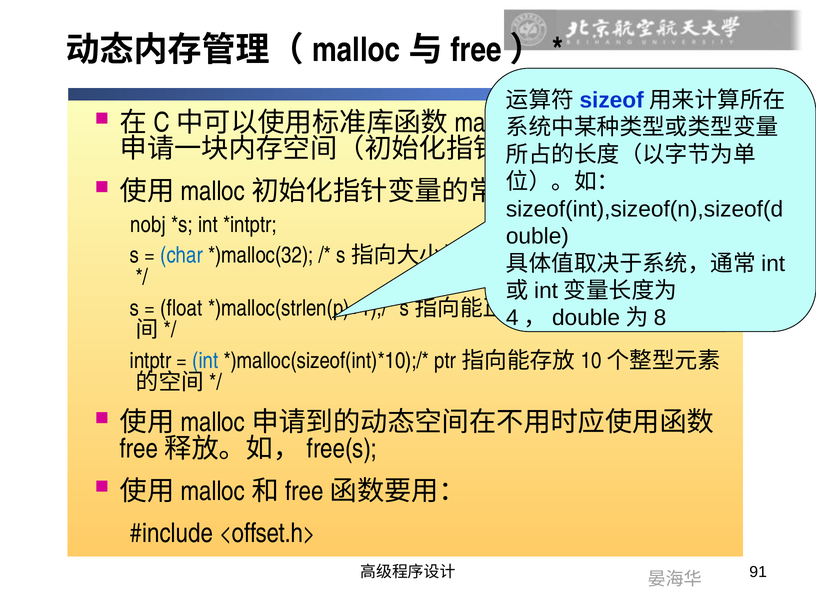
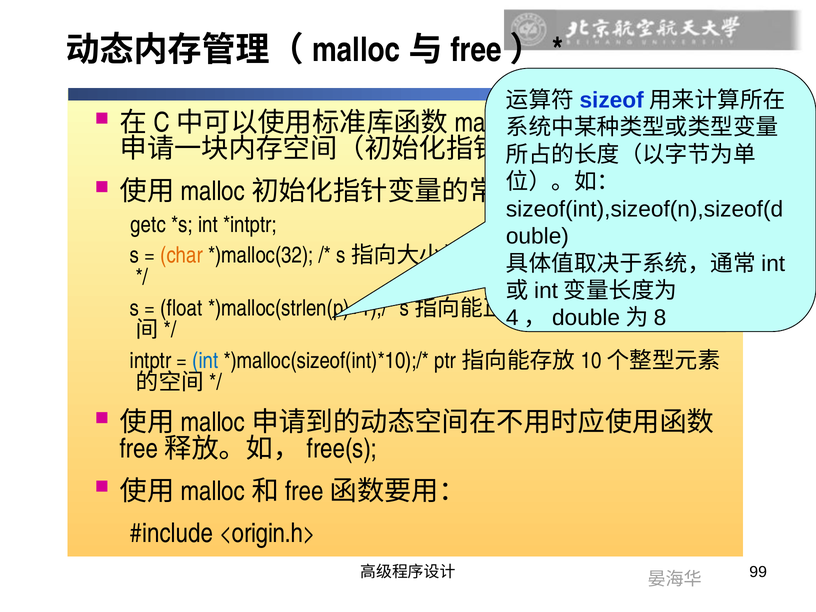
nobj: nobj -> getc
char colour: blue -> orange
<offset.h>: <offset.h> -> <origin.h>
91: 91 -> 99
